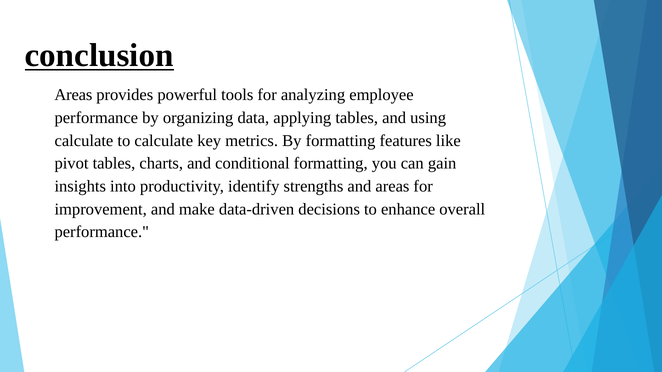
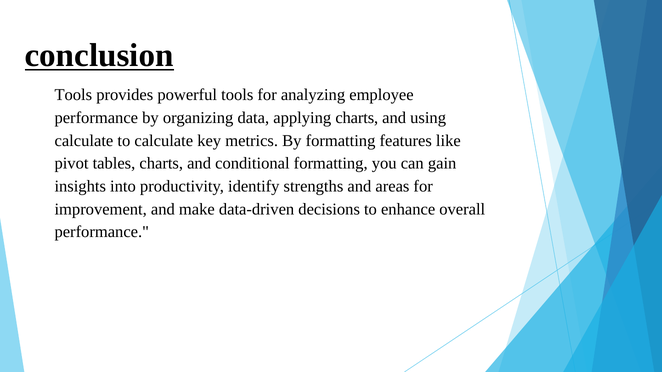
Areas at (73, 95): Areas -> Tools
applying tables: tables -> charts
